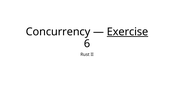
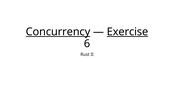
Concurrency underline: none -> present
